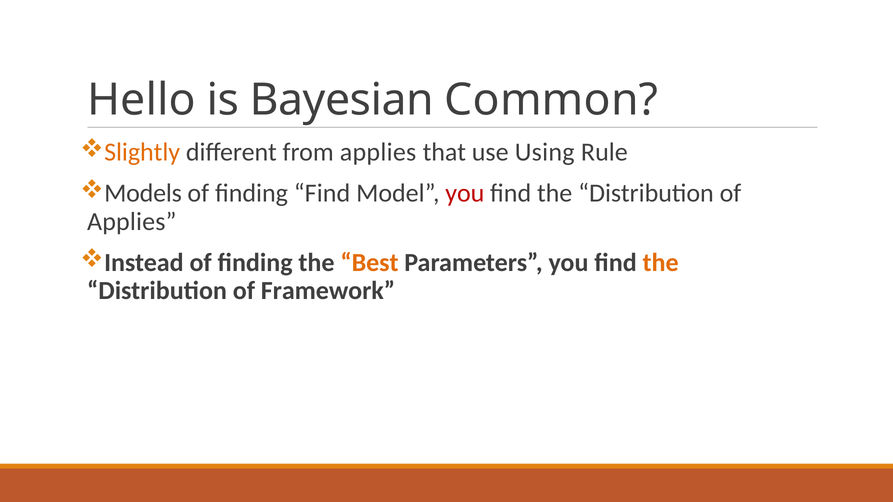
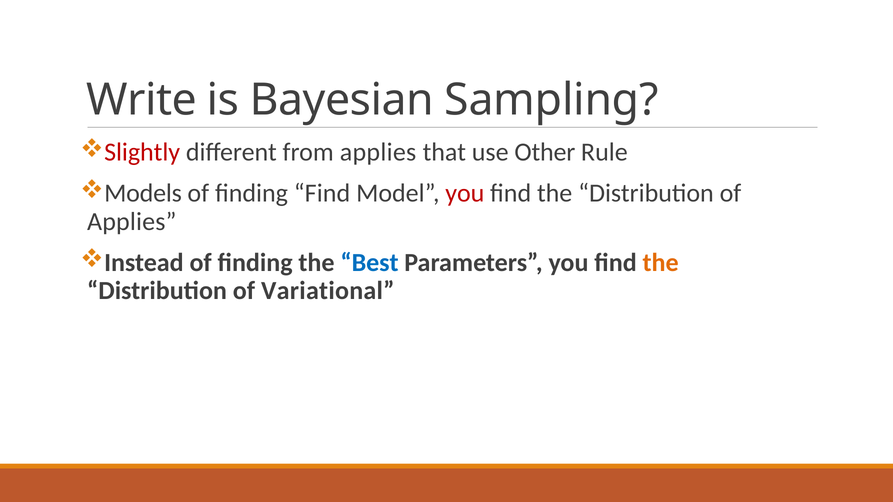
Hello: Hello -> Write
Common: Common -> Sampling
Slightly colour: orange -> red
Using: Using -> Other
Best colour: orange -> blue
Framework: Framework -> Variational
